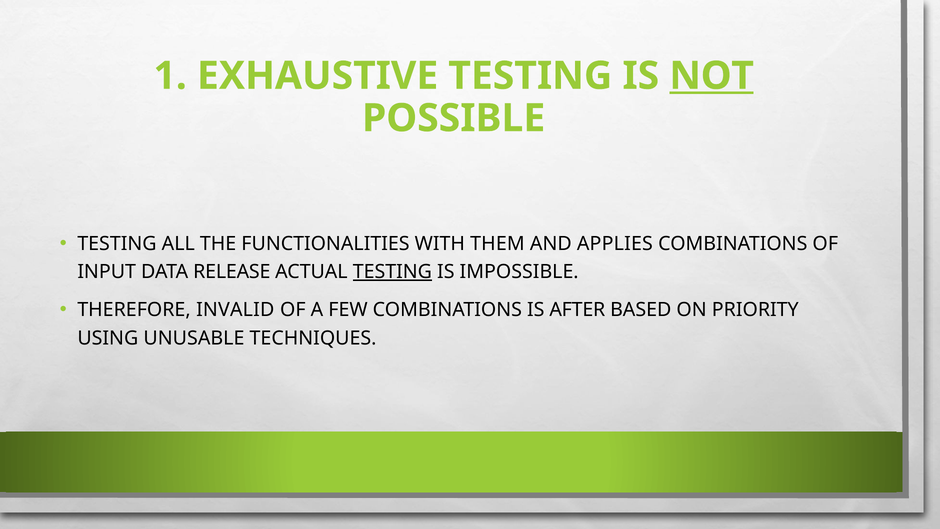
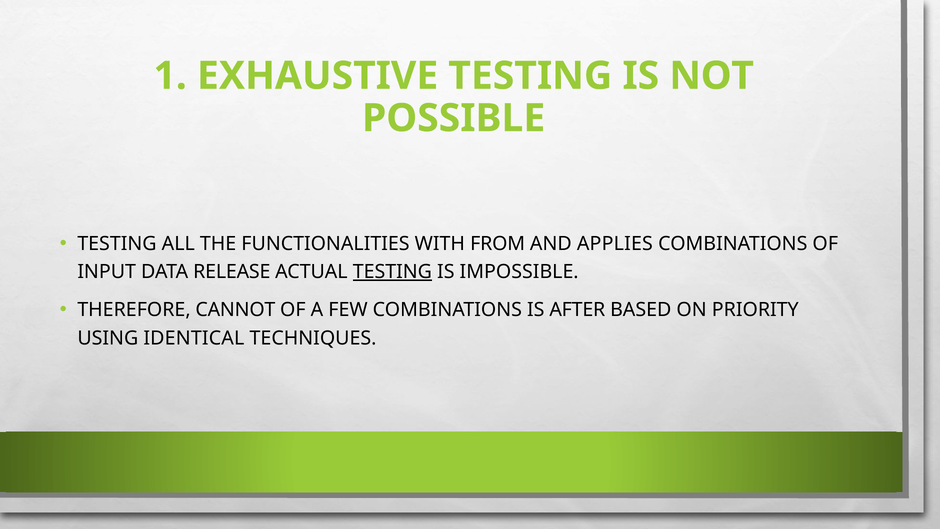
NOT underline: present -> none
THEM: THEM -> FROM
INVALID: INVALID -> CANNOT
UNUSABLE: UNUSABLE -> IDENTICAL
